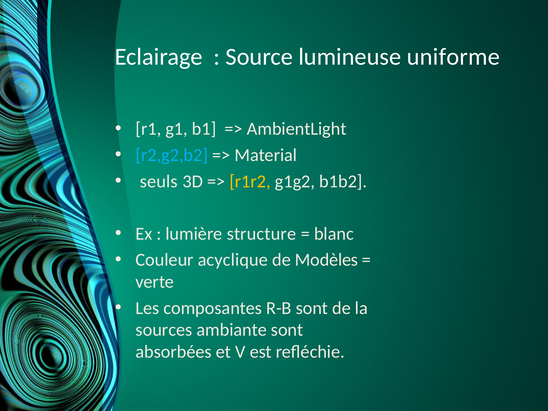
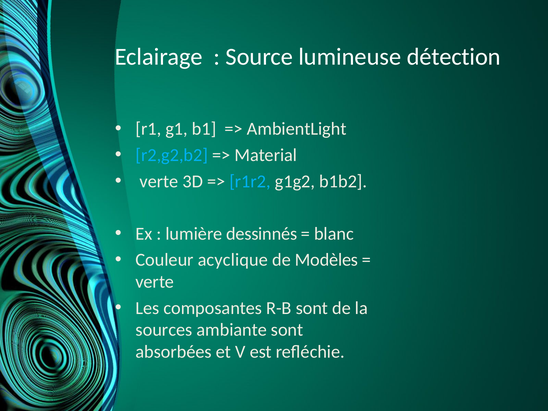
uniforme: uniforme -> détection
seuls at (159, 181): seuls -> verte
r1r2 colour: yellow -> light blue
structure: structure -> dessinnés
